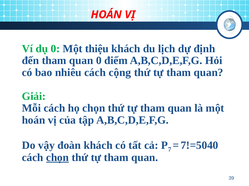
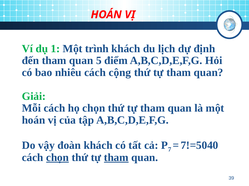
dụ 0: 0 -> 1
thiệu: thiệu -> trình
quan 0: 0 -> 5
tham at (116, 158) underline: none -> present
